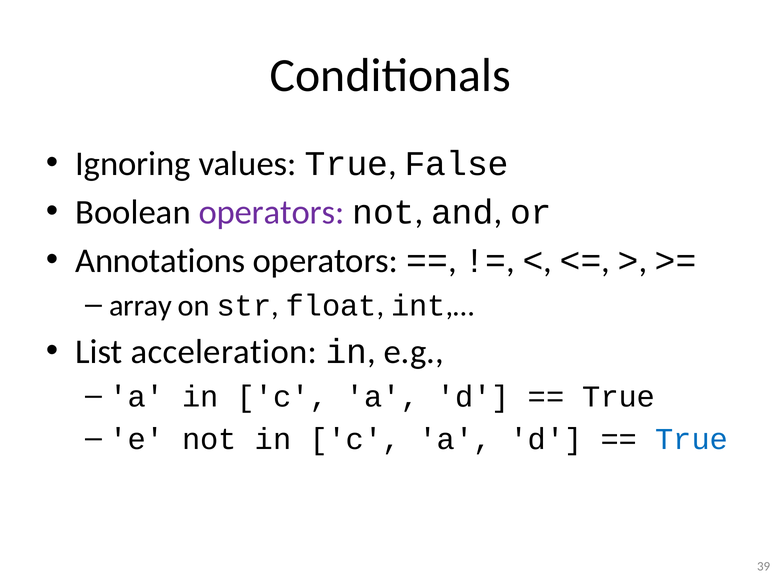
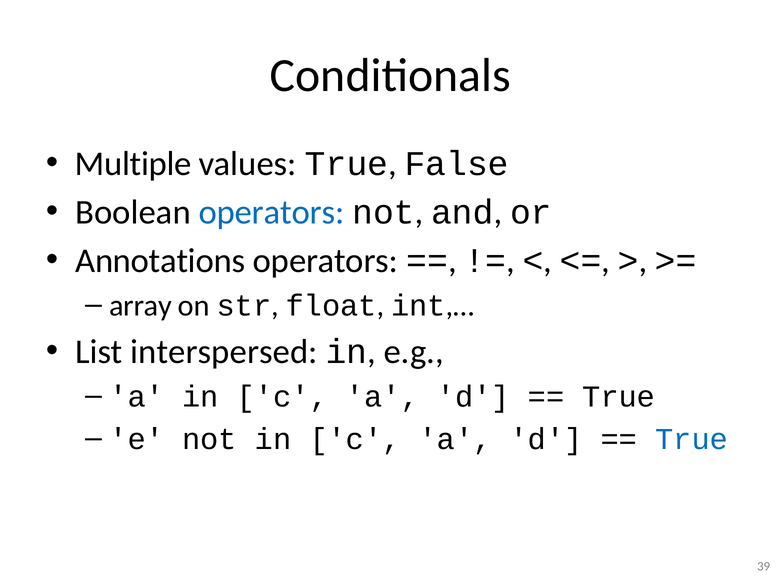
Ignoring: Ignoring -> Multiple
operators at (271, 212) colour: purple -> blue
acceleration: acceleration -> interspersed
